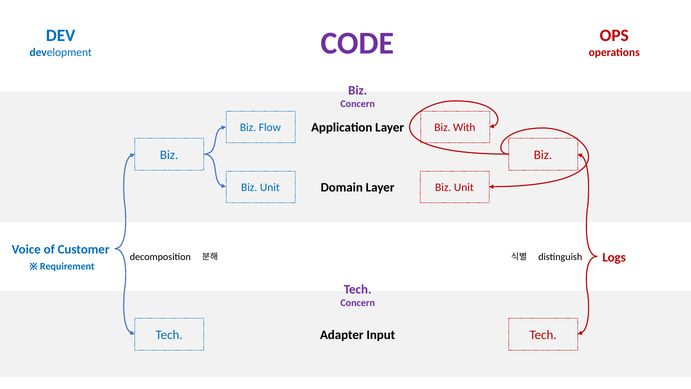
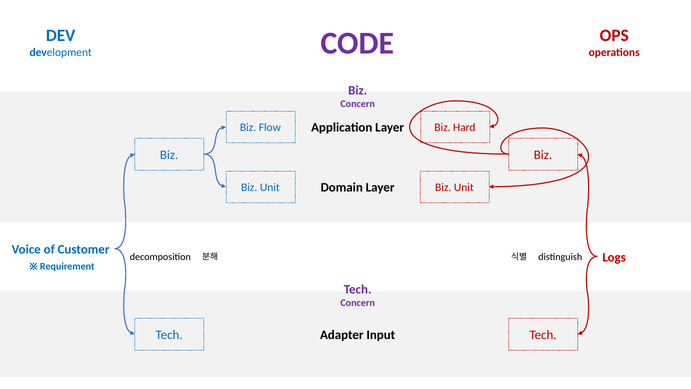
With: With -> Hard
